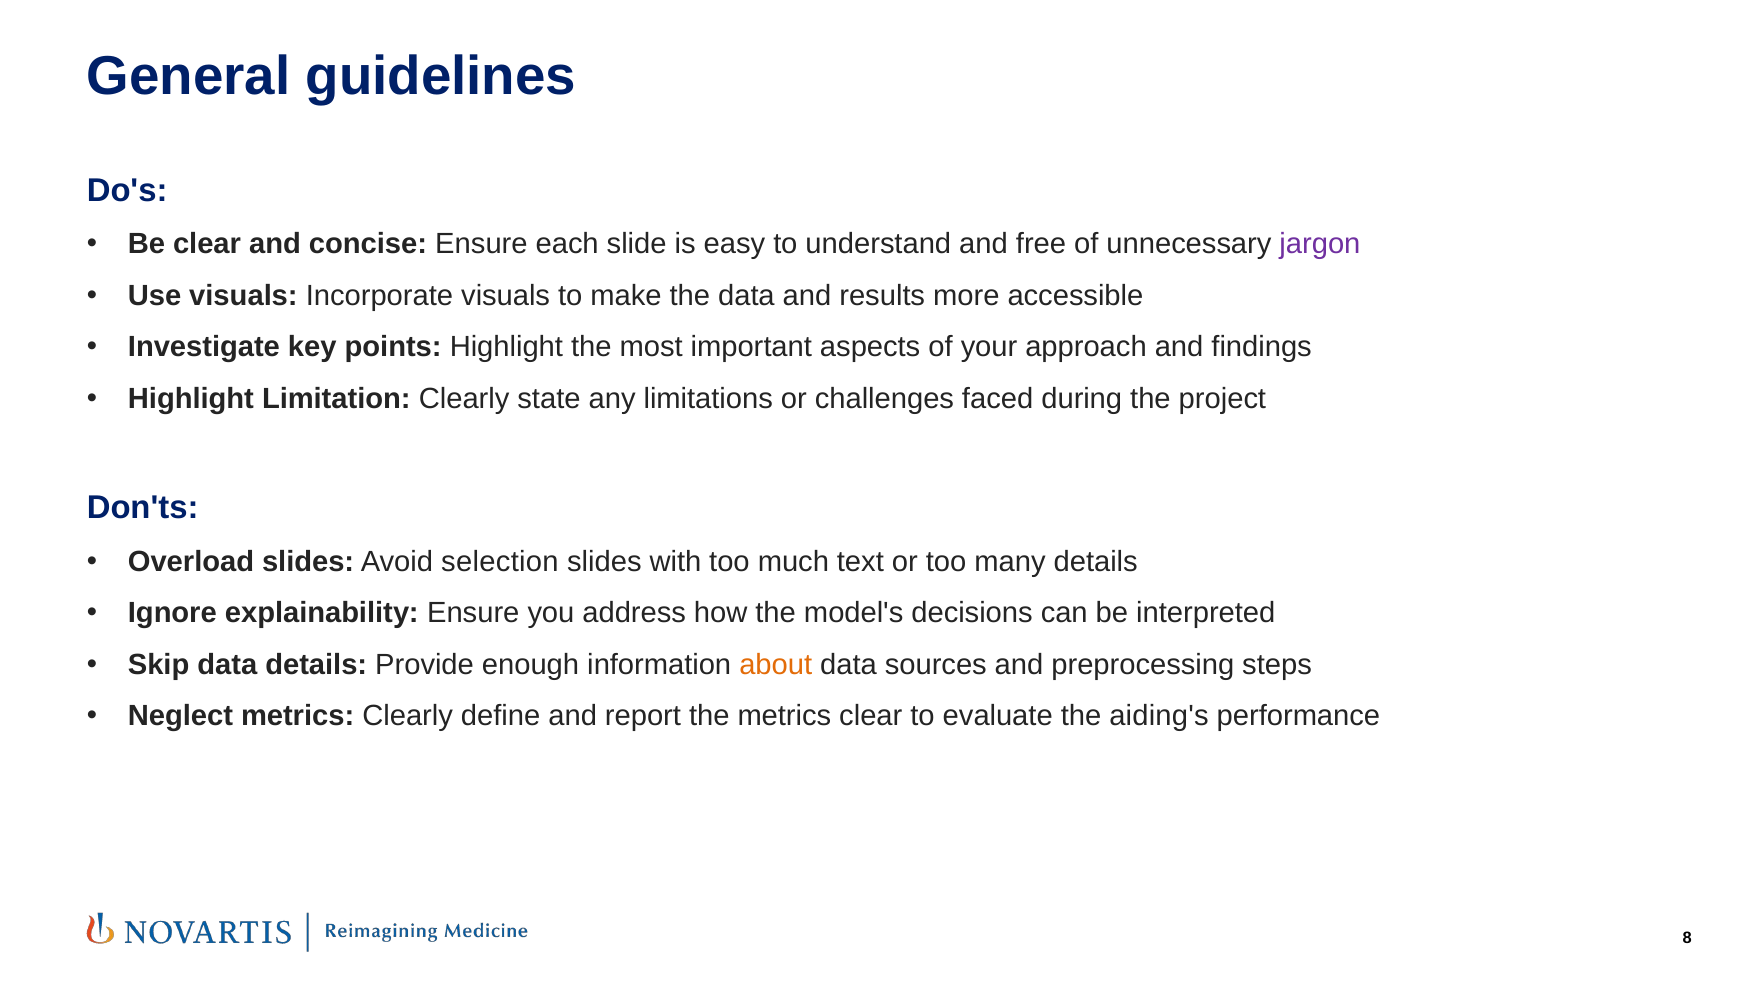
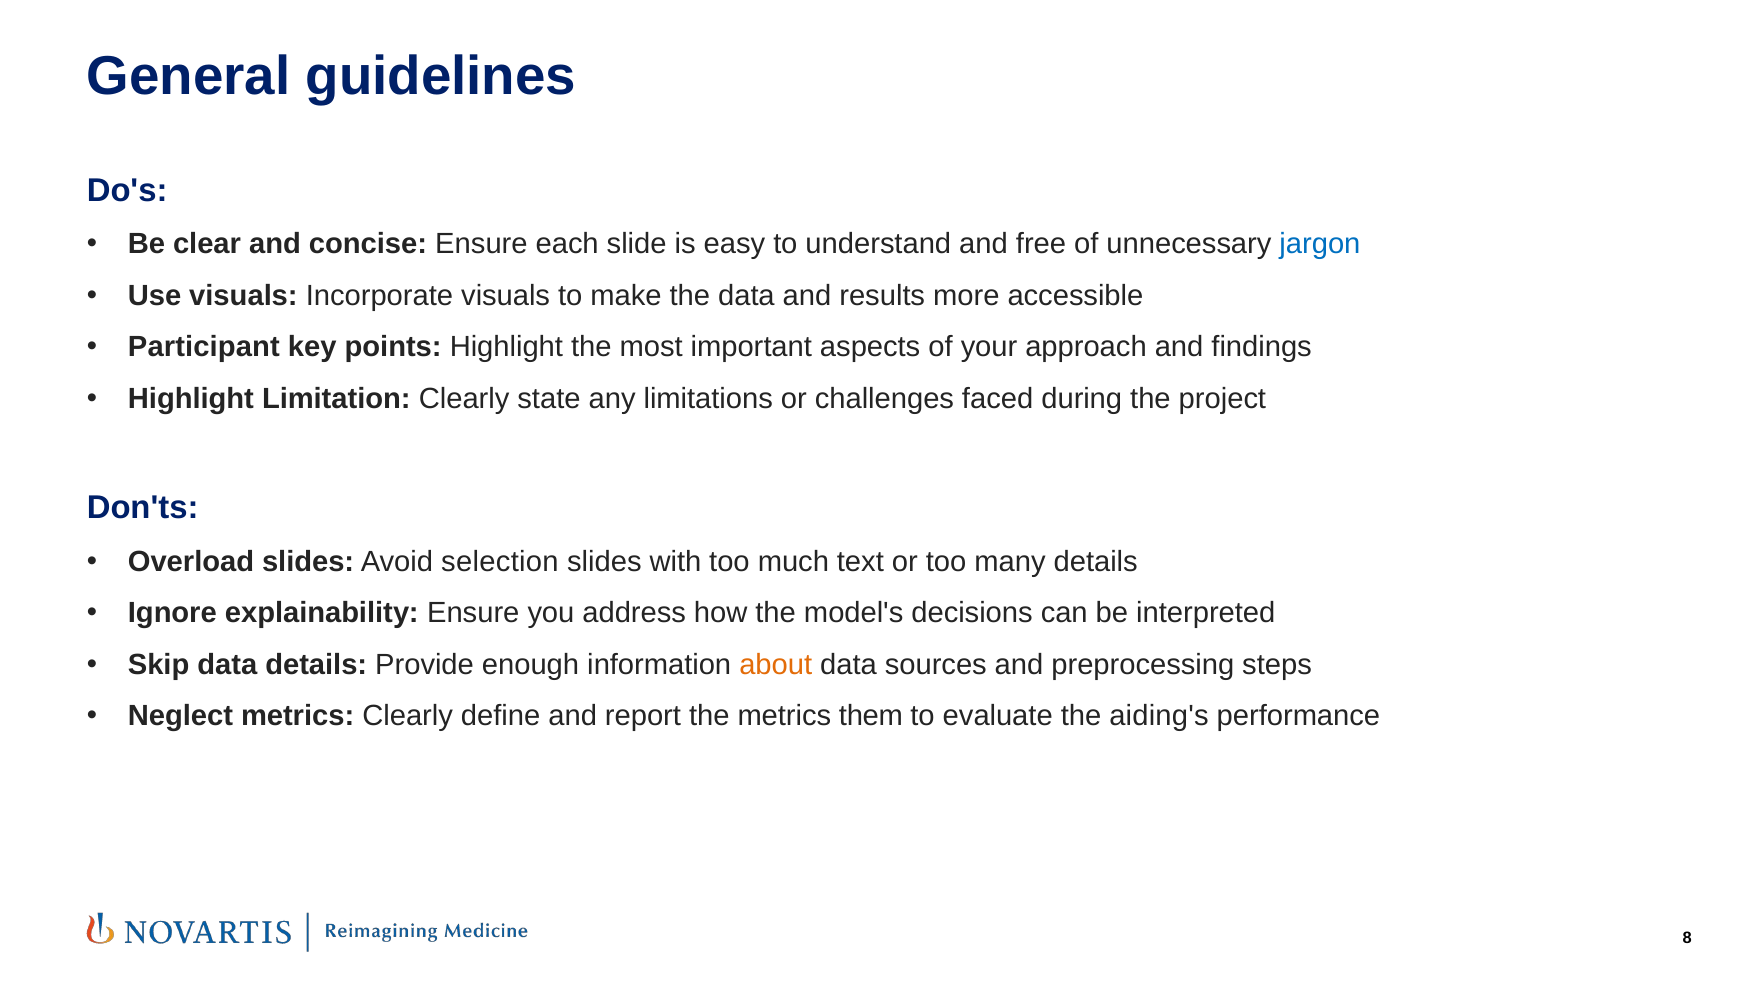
jargon colour: purple -> blue
Investigate: Investigate -> Participant
metrics clear: clear -> them
